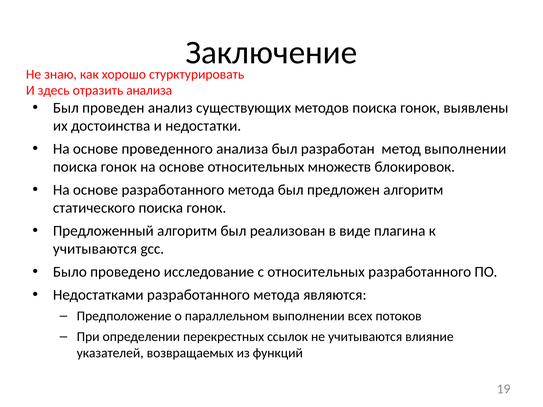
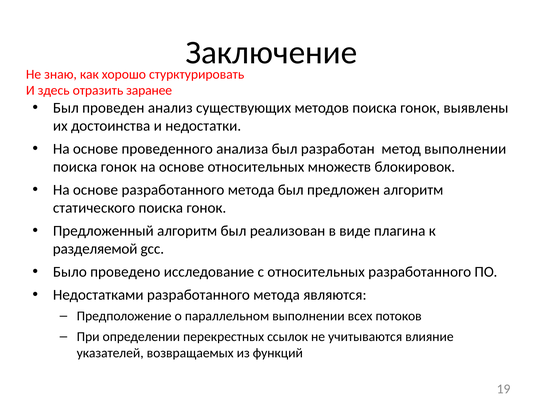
отразить анализа: анализа -> заранее
учитываются at (95, 249): учитываются -> разделяемой
